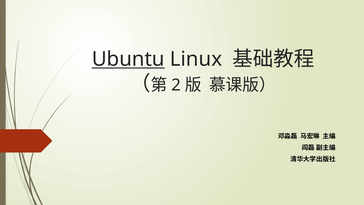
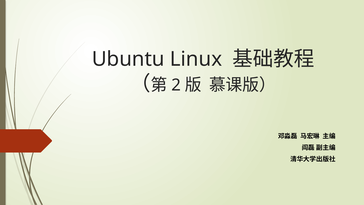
Ubuntu underline: present -> none
